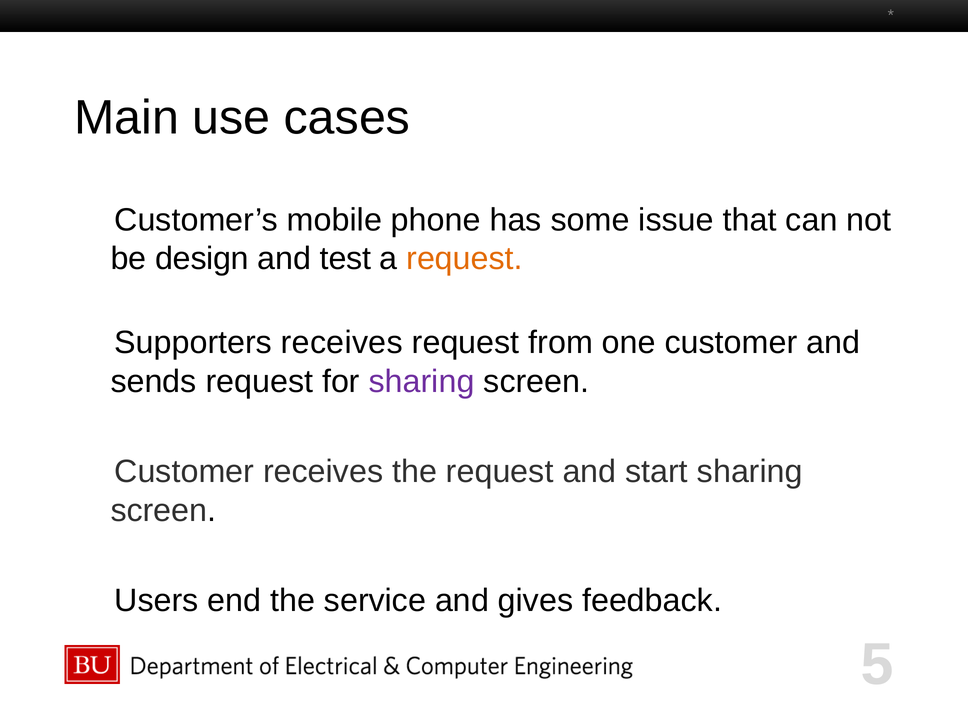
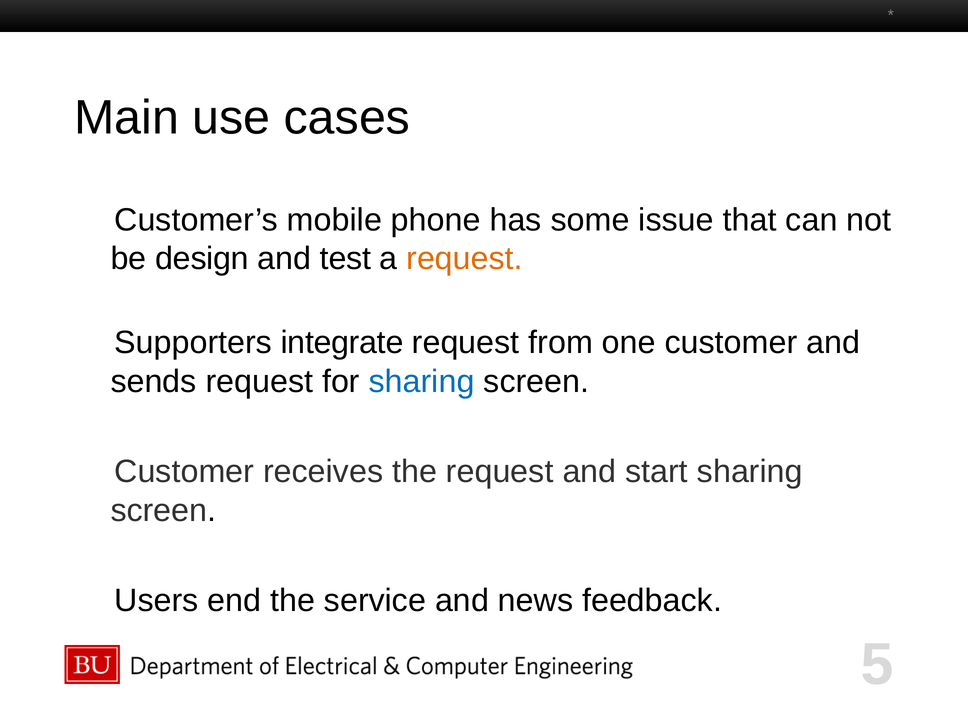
Supporters receives: receives -> integrate
sharing at (422, 381) colour: purple -> blue
gives: gives -> news
